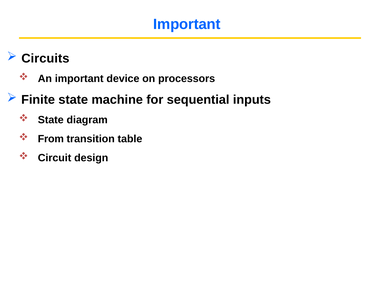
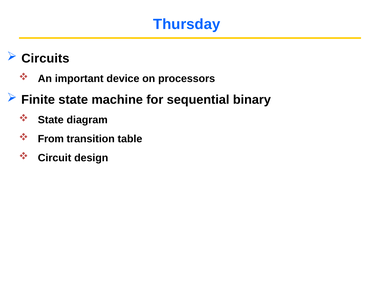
Important at (187, 24): Important -> Thursday
inputs: inputs -> binary
